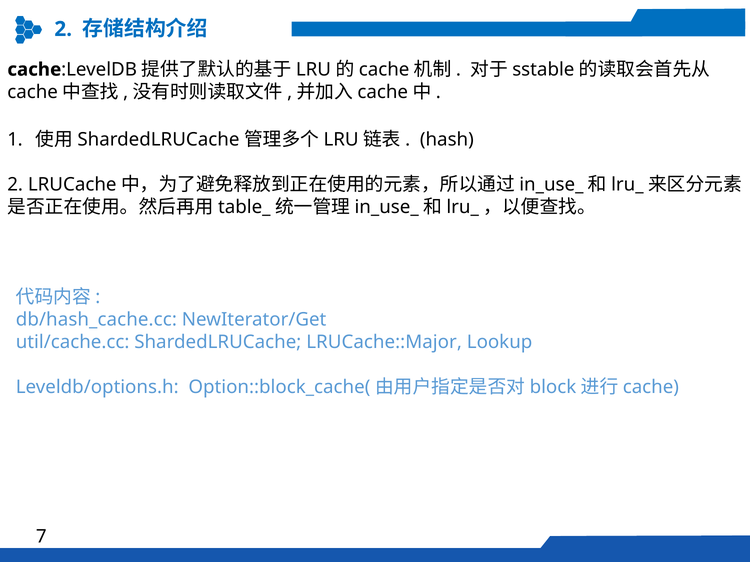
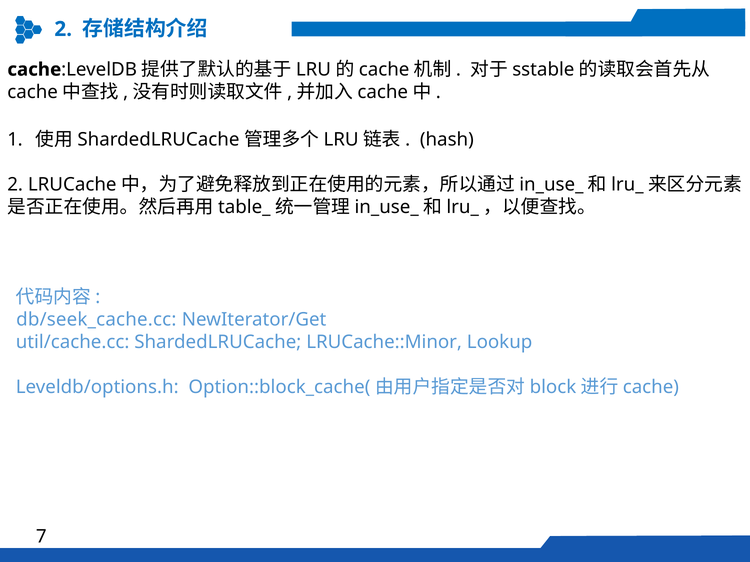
db/hash_cache.cc: db/hash_cache.cc -> db/seek_cache.cc
LRUCache::Major: LRUCache::Major -> LRUCache::Minor
